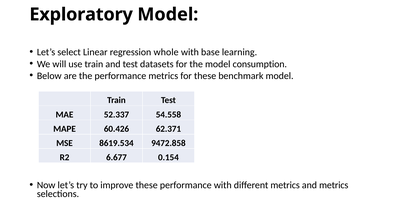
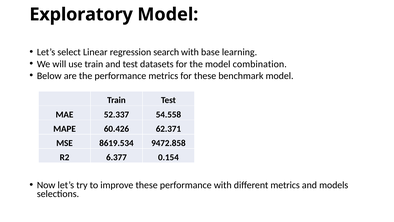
whole: whole -> search
consumption: consumption -> combination
6.677: 6.677 -> 6.377
and metrics: metrics -> models
